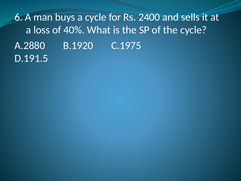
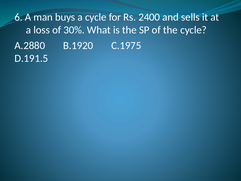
40%: 40% -> 30%
